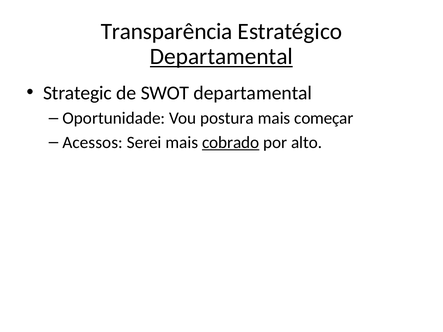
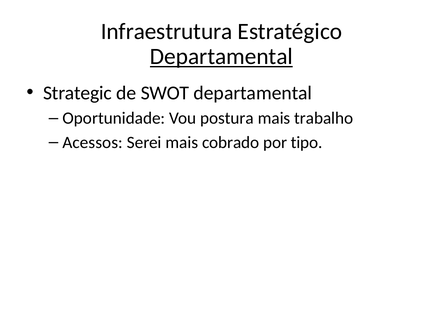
Transparência: Transparência -> Infraestrutura
começar: começar -> trabalho
cobrado underline: present -> none
alto: alto -> tipo
